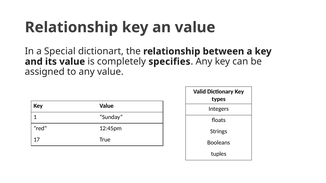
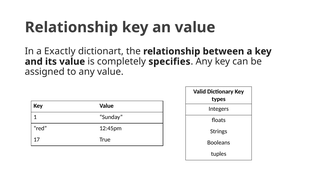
Special: Special -> Exactly
